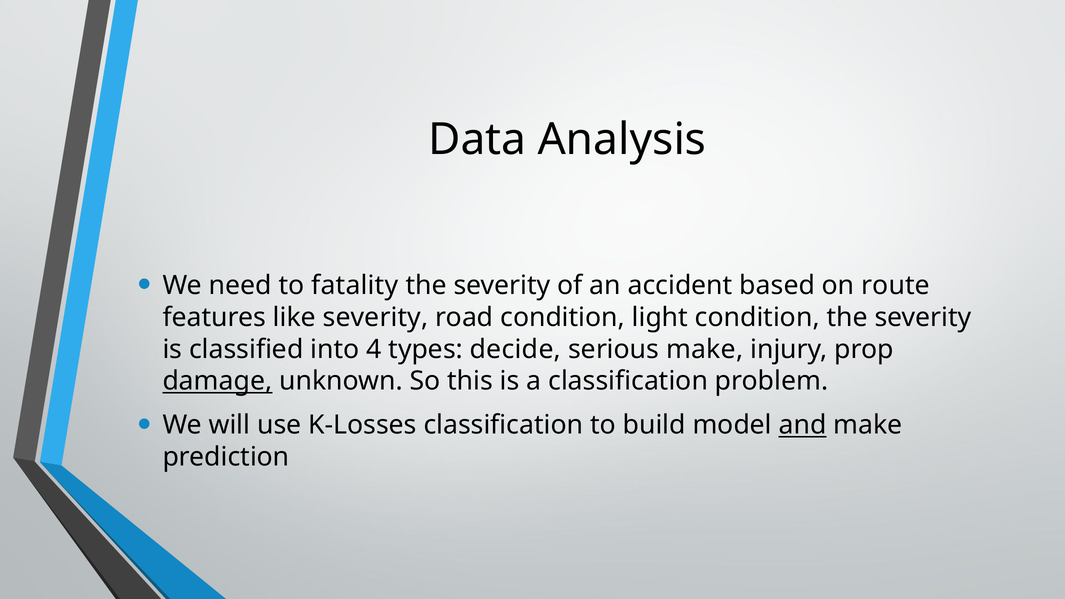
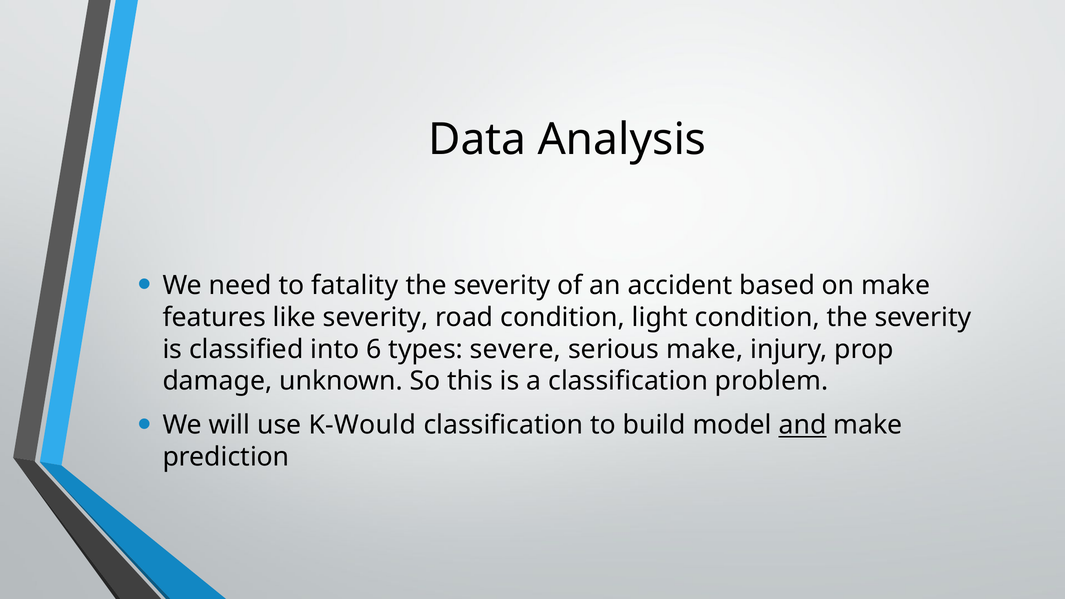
on route: route -> make
4: 4 -> 6
decide: decide -> severe
damage underline: present -> none
K-Losses: K-Losses -> K-Would
